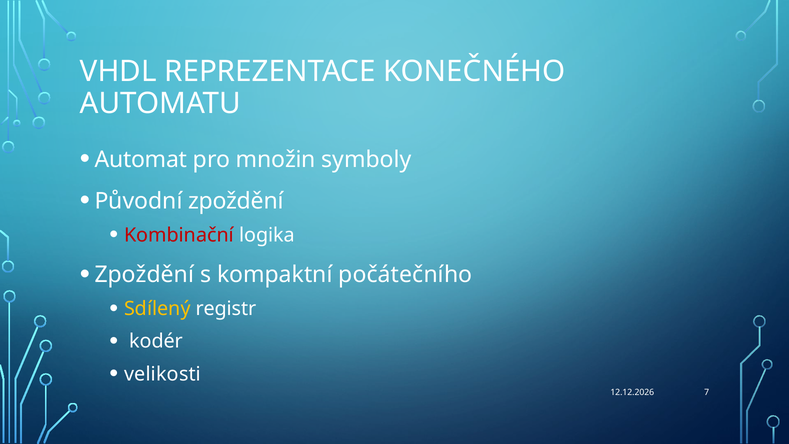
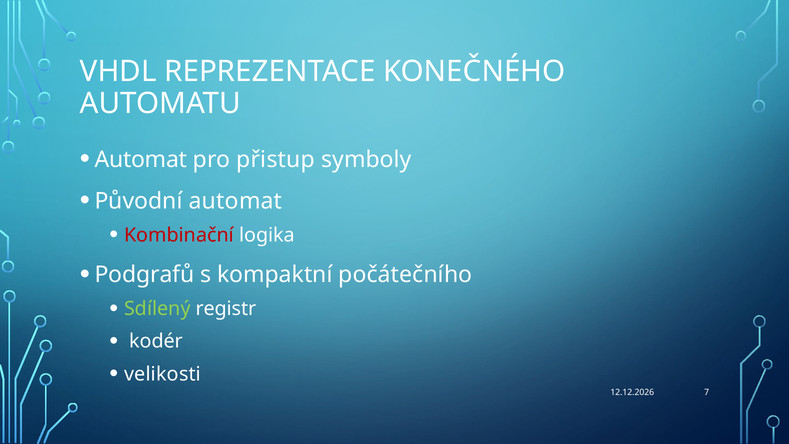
množin: množin -> přistup
Původní zpoždění: zpoždění -> automat
Zpoždění at (144, 275): Zpoždění -> Podgrafů
Sdílený colour: yellow -> light green
